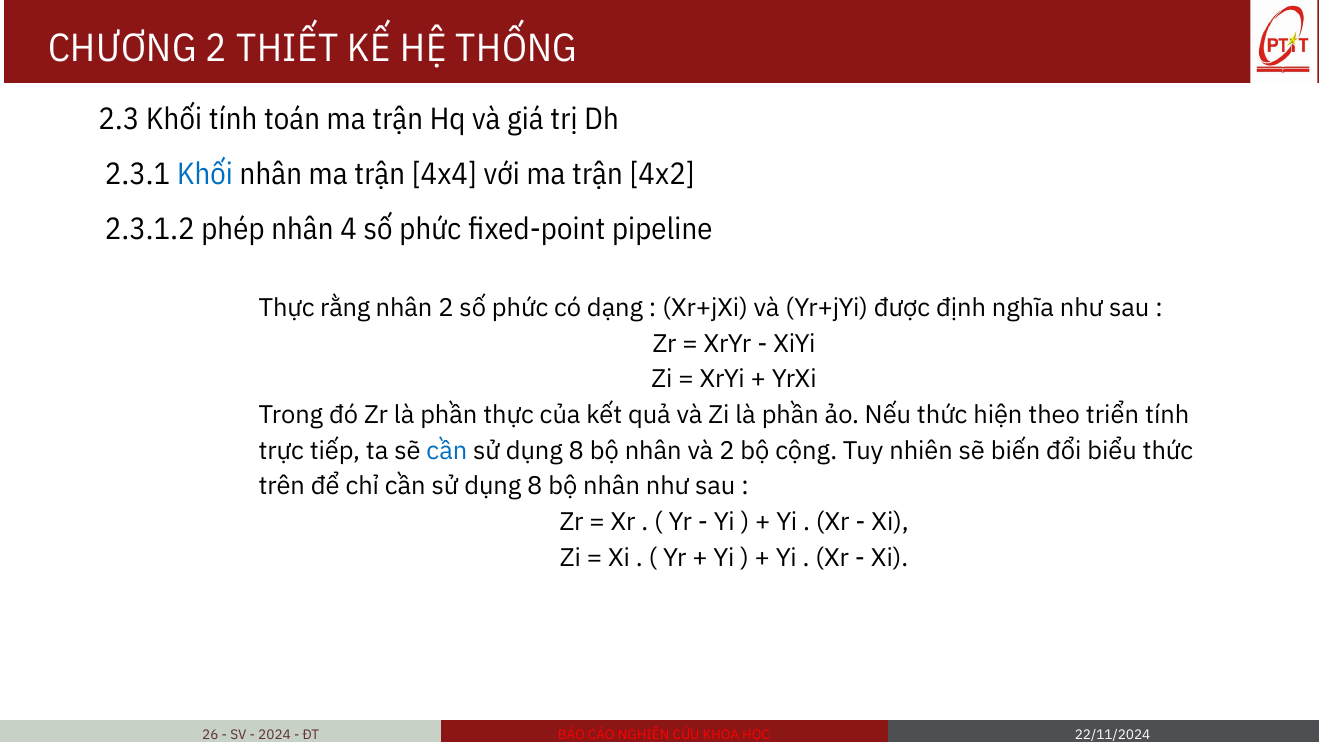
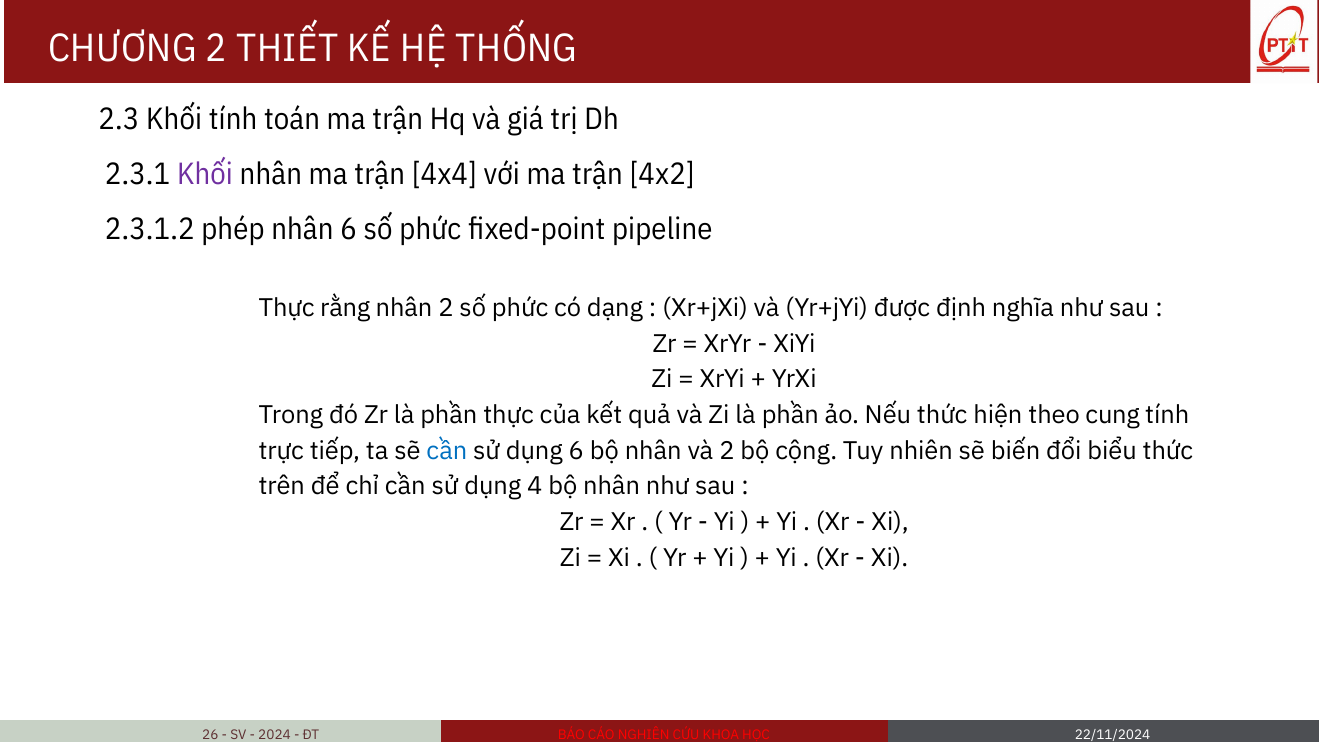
Khối at (205, 175) colour: blue -> purple
nhân 4: 4 -> 6
triển: triển -> cung
8 at (576, 451): 8 -> 6
8 at (535, 486): 8 -> 4
